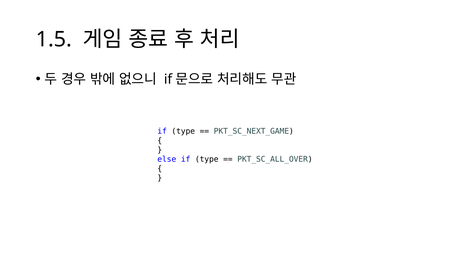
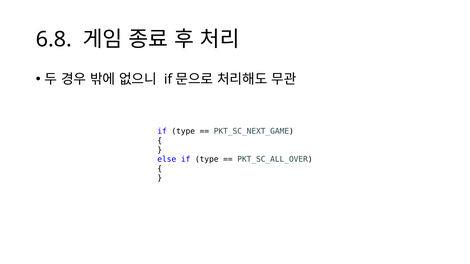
1.5: 1.5 -> 6.8
